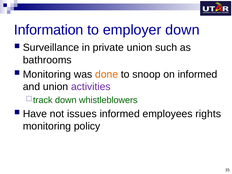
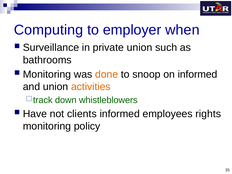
Information: Information -> Computing
employer down: down -> when
activities colour: purple -> orange
issues: issues -> clients
